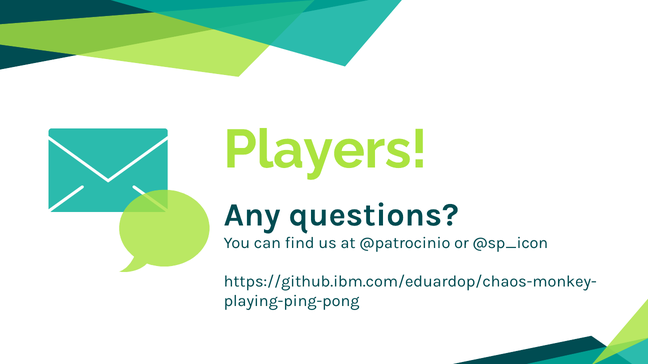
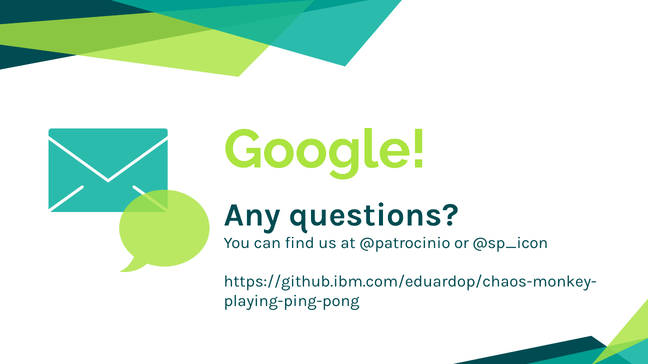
Players: Players -> Google
